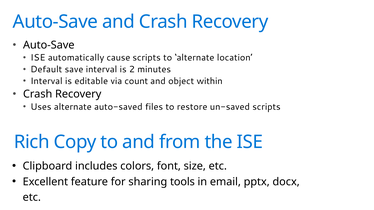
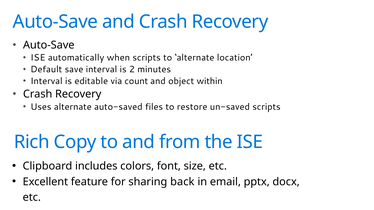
cause: cause -> when
tools: tools -> back
